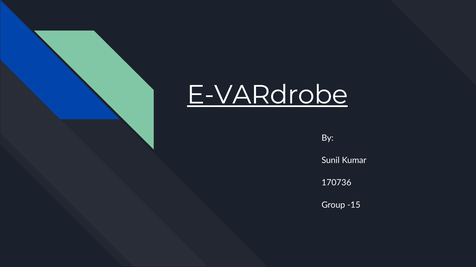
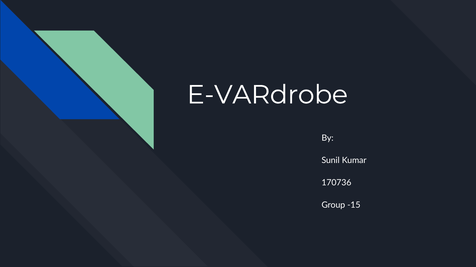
E-VARdrobe underline: present -> none
